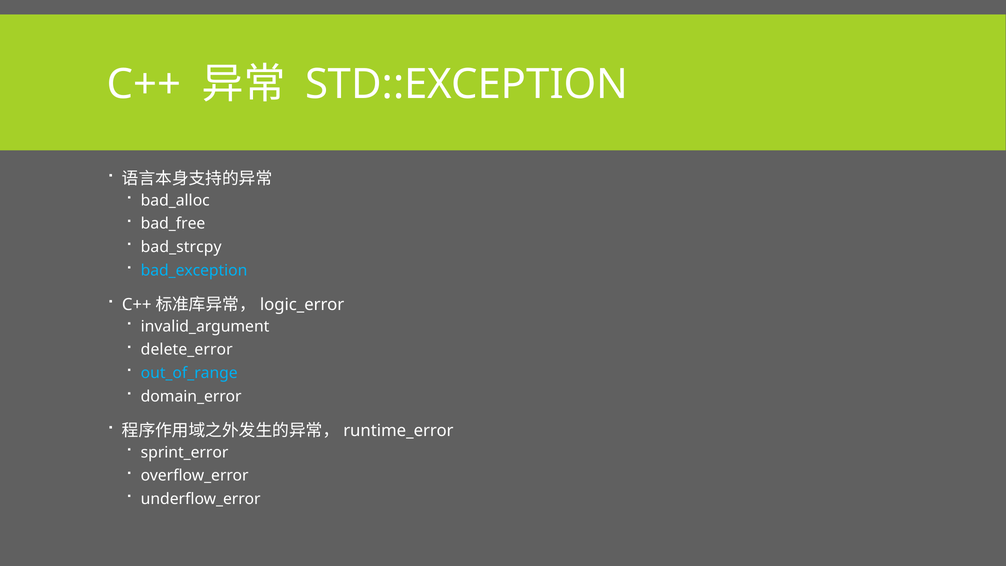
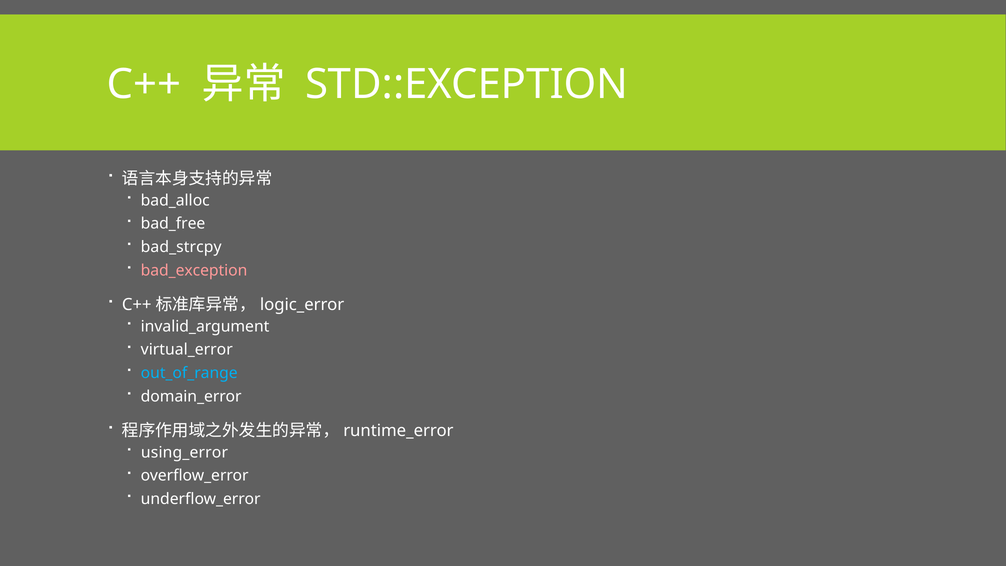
bad_exception colour: light blue -> pink
delete_error: delete_error -> virtual_error
sprint_error: sprint_error -> using_error
